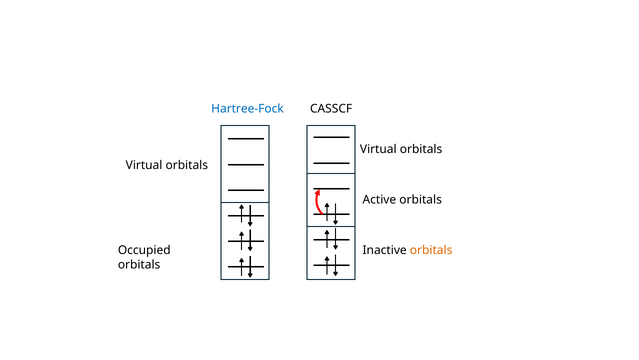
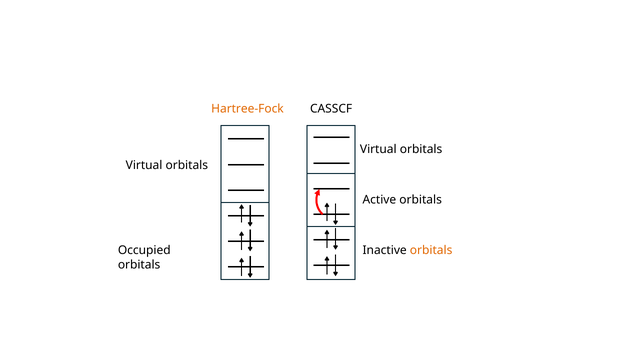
Hartree-Fock colour: blue -> orange
